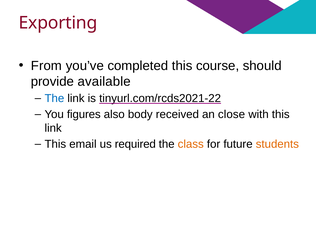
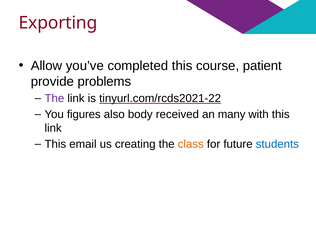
From: From -> Allow
should: should -> patient
available: available -> problems
The at (54, 98) colour: blue -> purple
close: close -> many
required: required -> creating
students colour: orange -> blue
